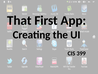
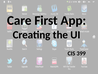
That: That -> Care
